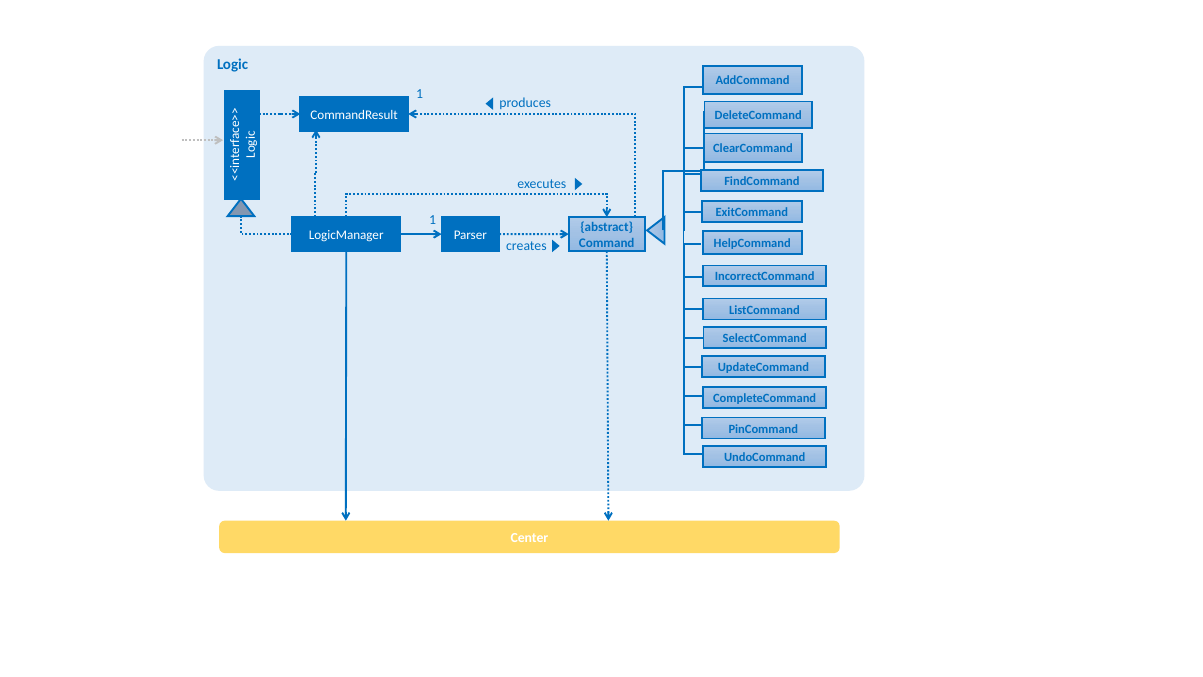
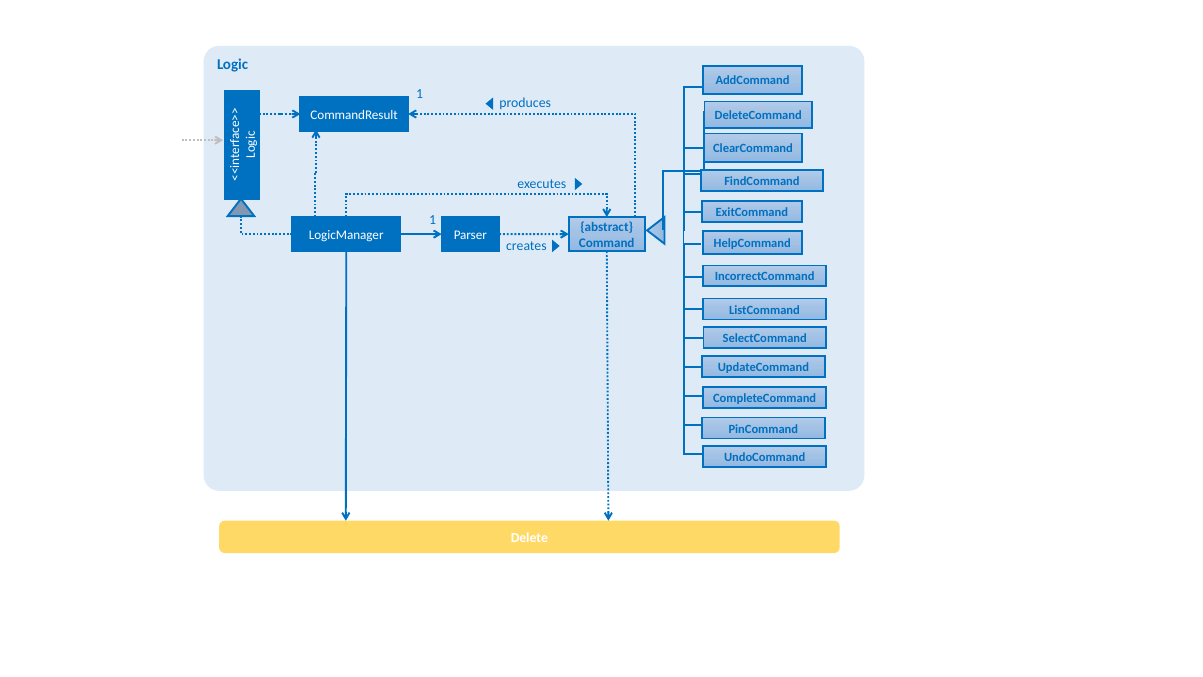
Center: Center -> Delete
